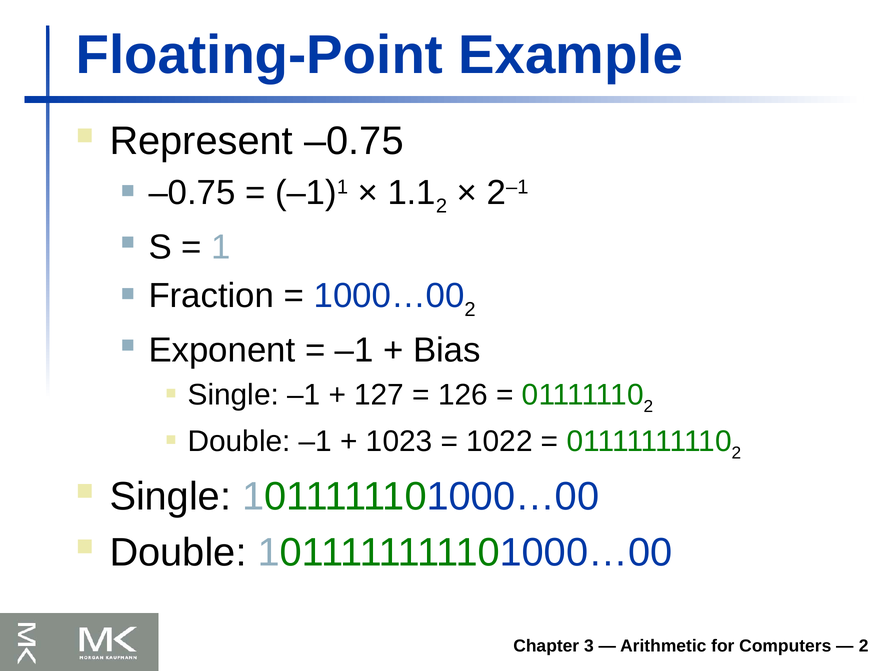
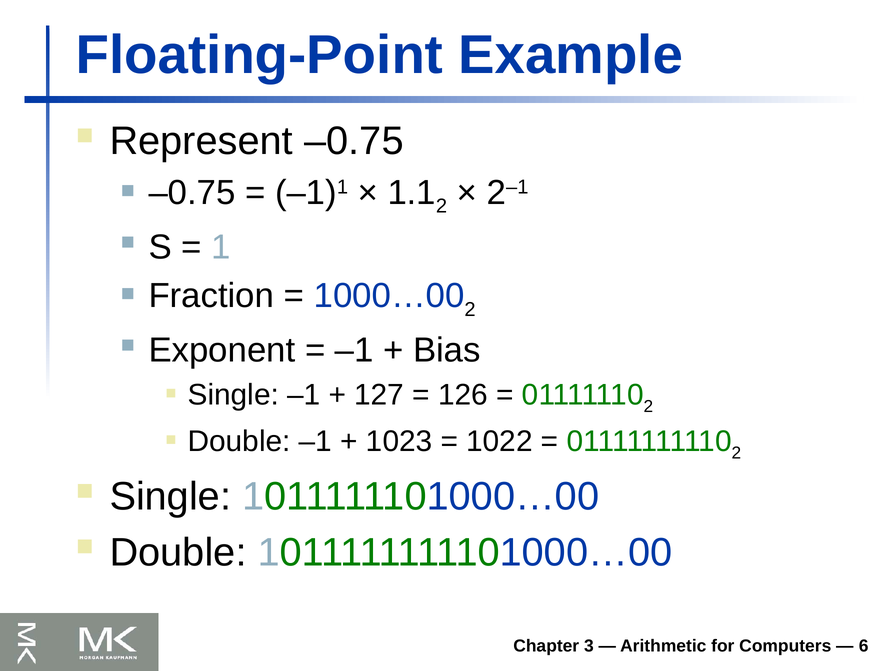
2 at (864, 646): 2 -> 6
